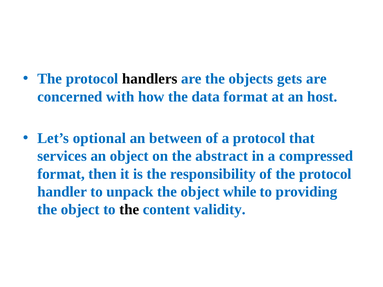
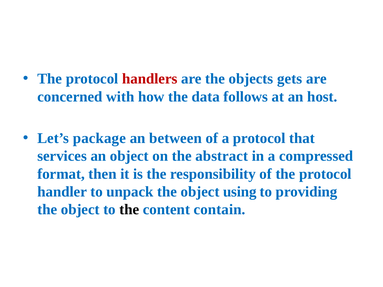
handlers colour: black -> red
data format: format -> follows
optional: optional -> package
while: while -> using
validity: validity -> contain
